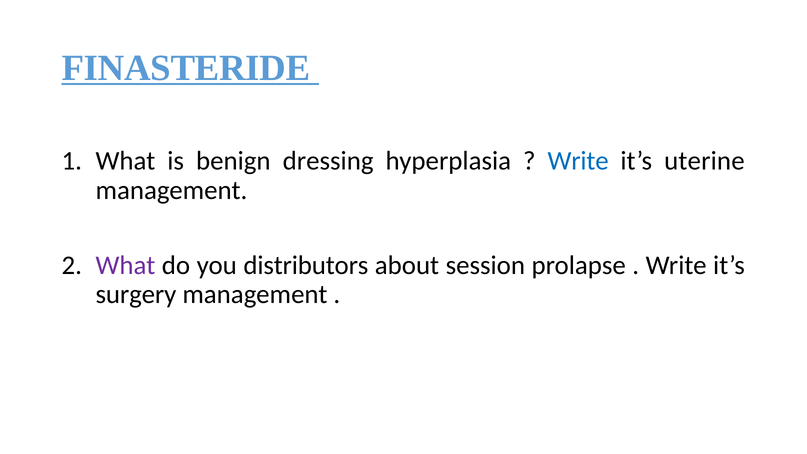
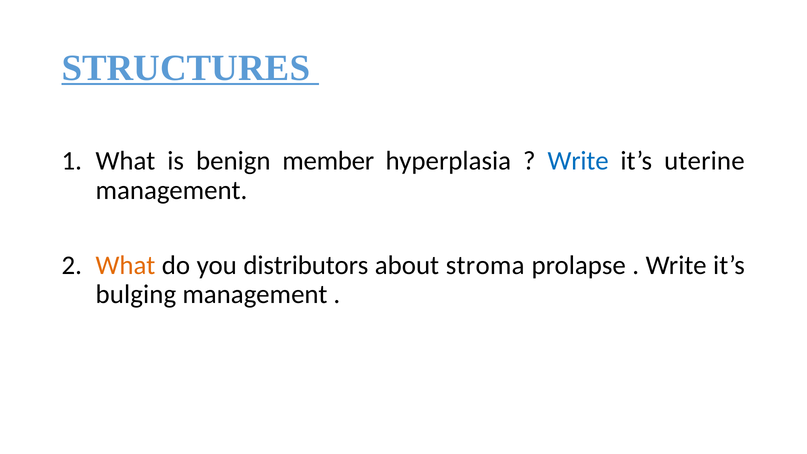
FINASTERIDE: FINASTERIDE -> STRUCTURES
dressing: dressing -> member
What at (125, 265) colour: purple -> orange
session: session -> stroma
surgery: surgery -> bulging
